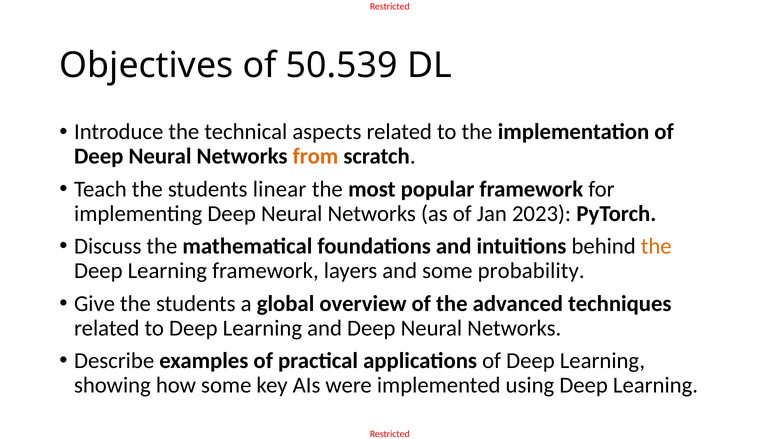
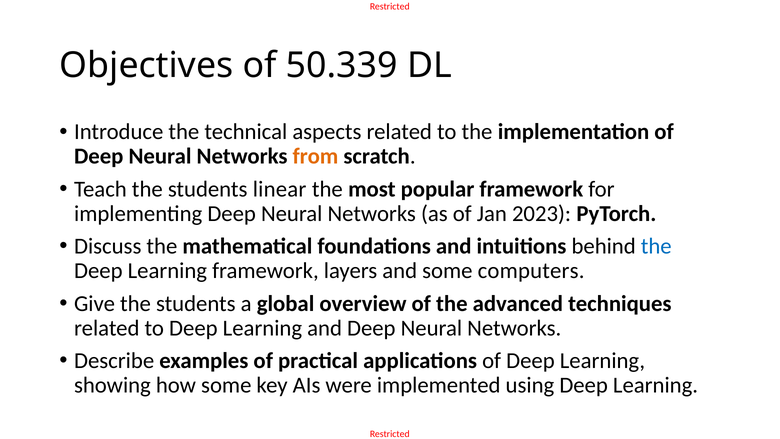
50.539: 50.539 -> 50.339
the at (656, 246) colour: orange -> blue
probability: probability -> computers
